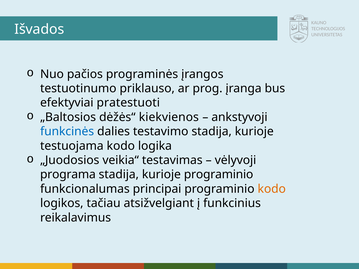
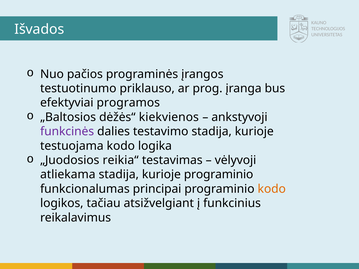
pratestuoti: pratestuoti -> programos
funkcinės colour: blue -> purple
veikia“: veikia“ -> reikia“
programa: programa -> atliekama
